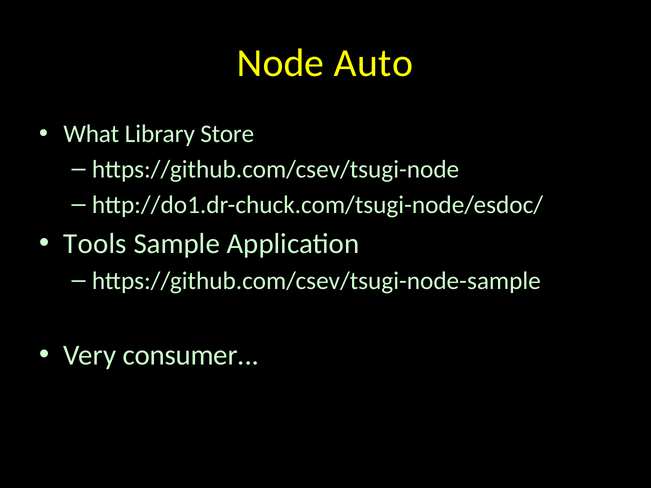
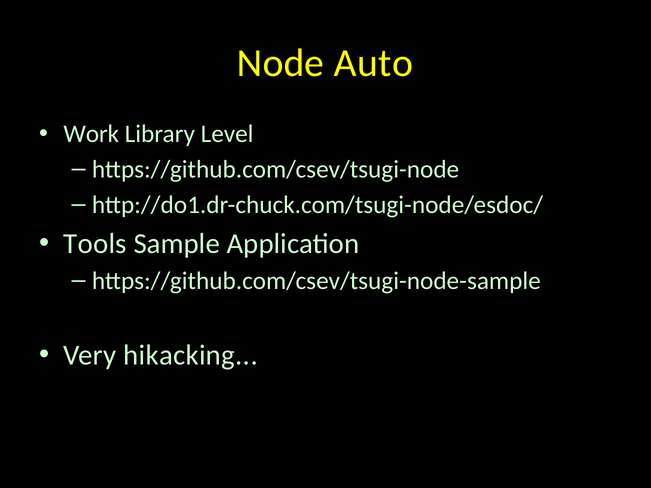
What: What -> Work
Store: Store -> Level
consumer: consumer -> hikacking
